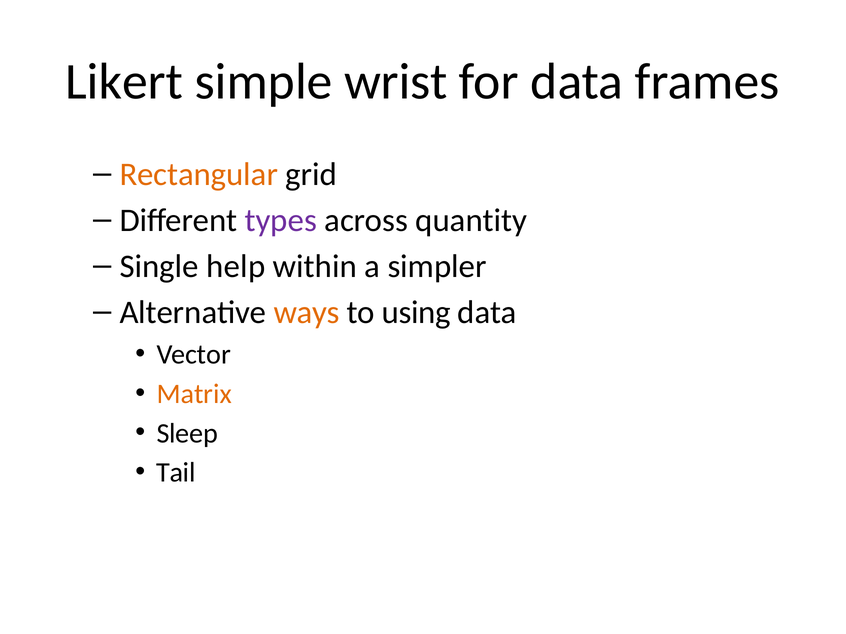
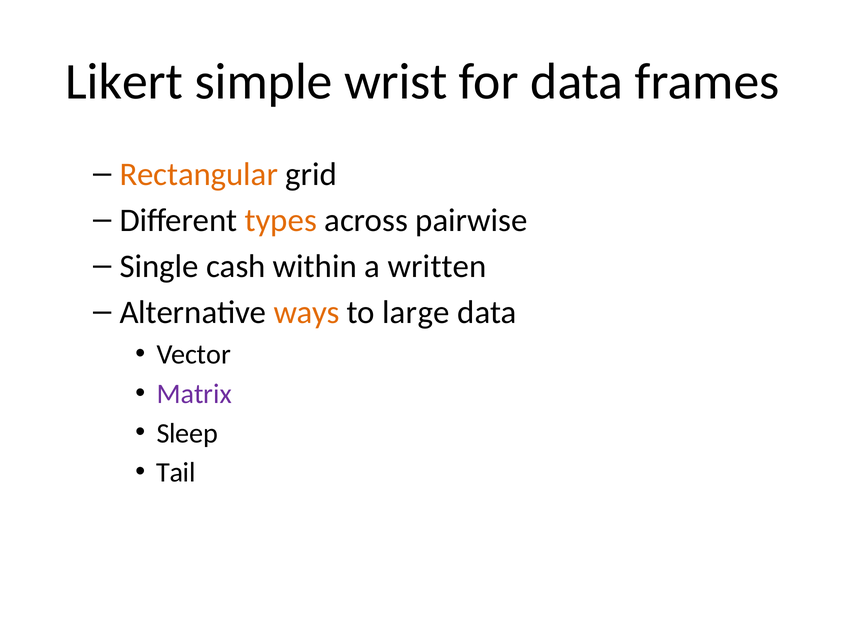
types colour: purple -> orange
quantity: quantity -> pairwise
help: help -> cash
simpler: simpler -> written
using: using -> large
Matrix colour: orange -> purple
